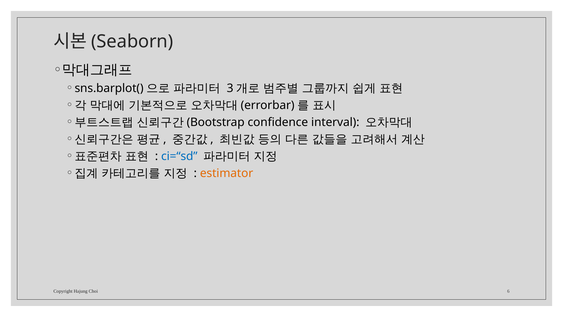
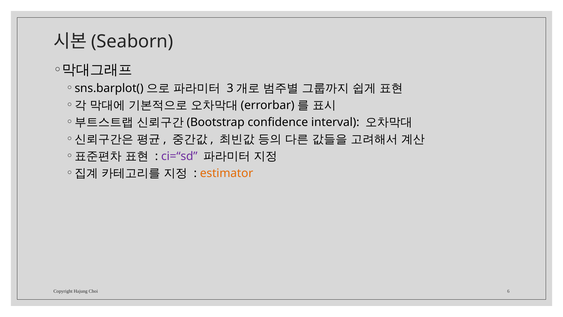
ci=“sd colour: blue -> purple
